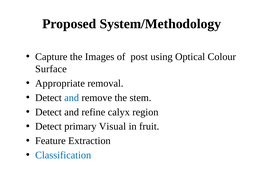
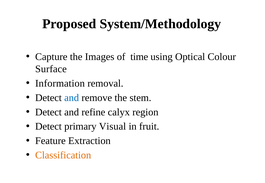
post: post -> time
Appropriate: Appropriate -> Information
Classification colour: blue -> orange
